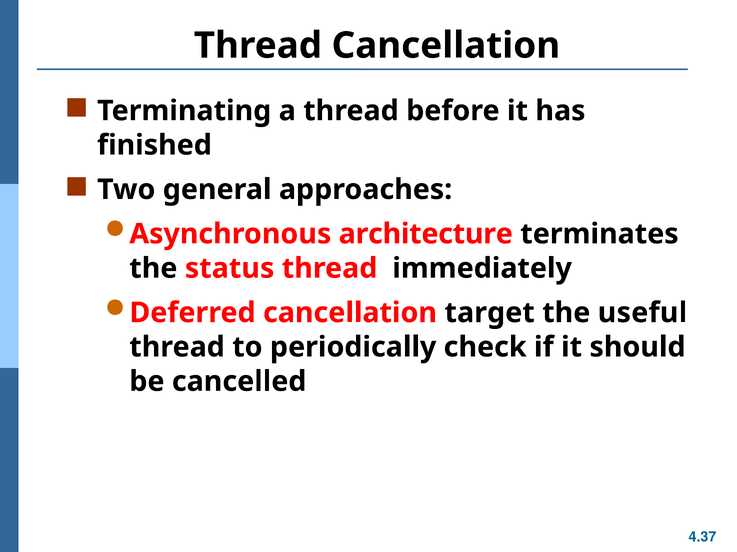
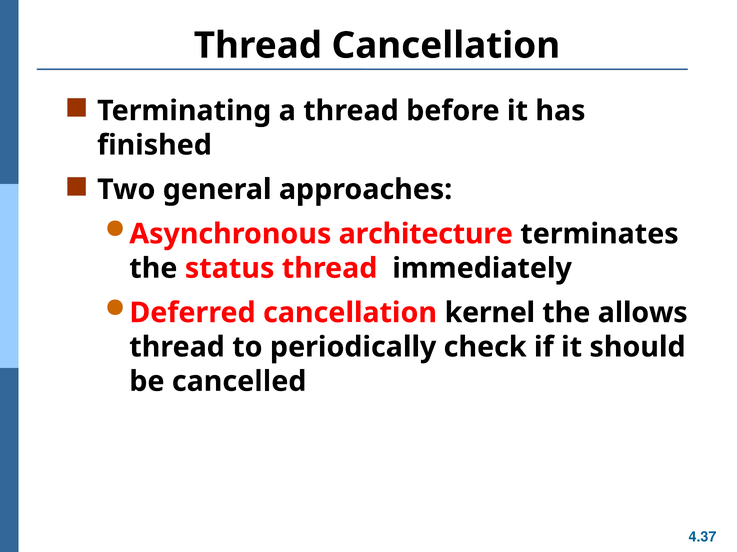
target: target -> kernel
useful: useful -> allows
